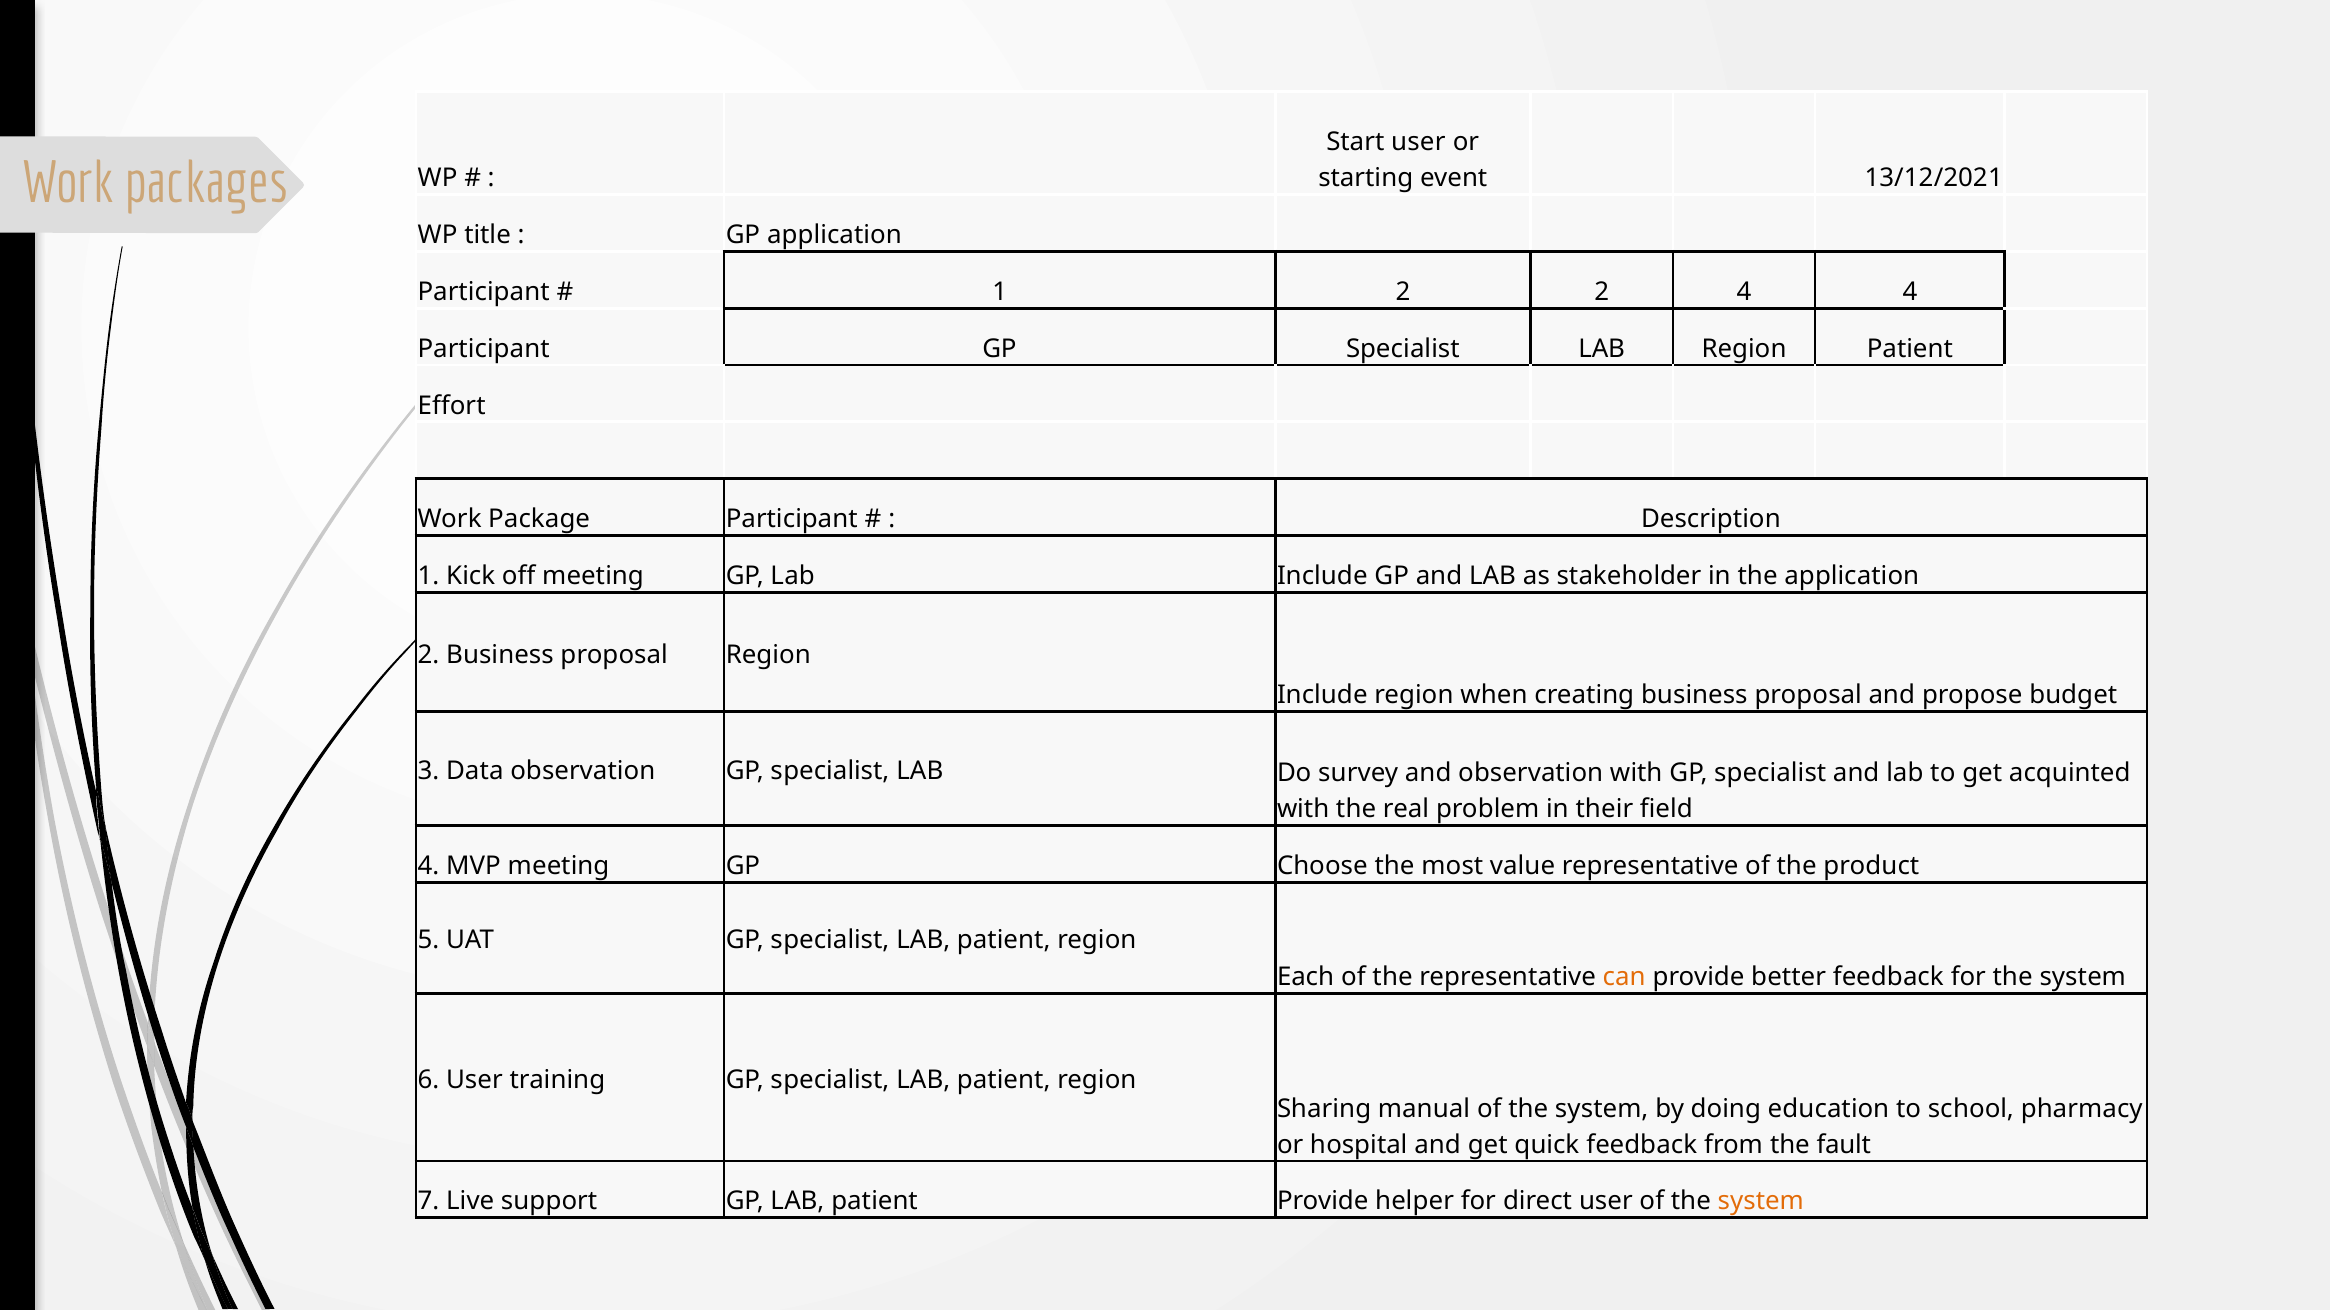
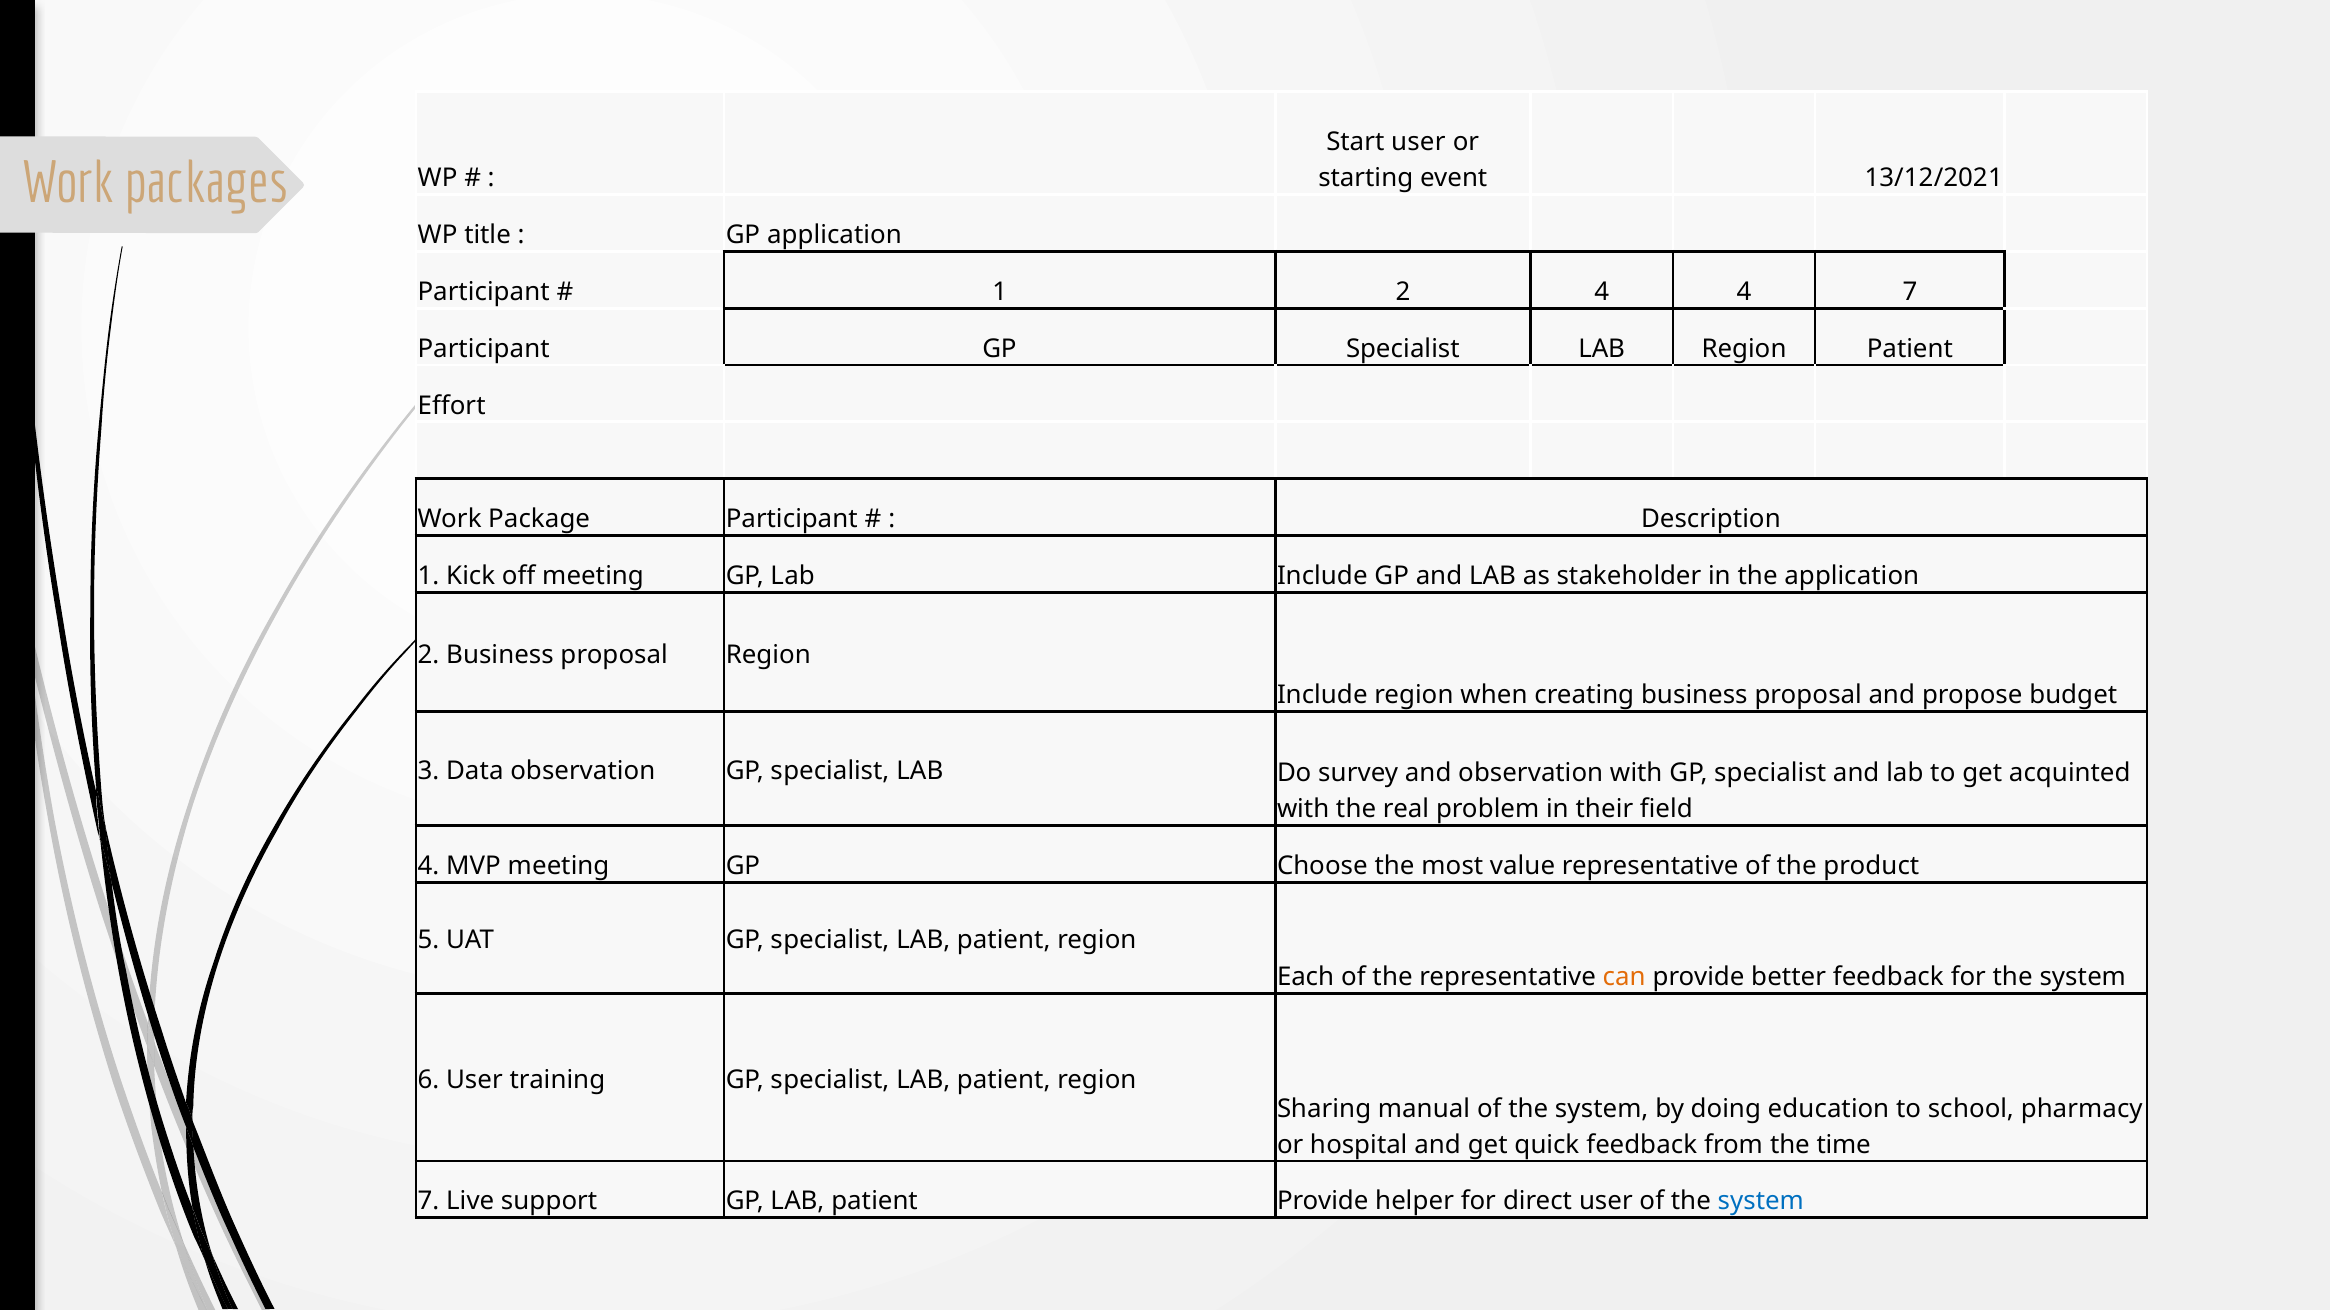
2 2: 2 -> 4
4 4: 4 -> 7
fault: fault -> time
system at (1761, 1202) colour: orange -> blue
